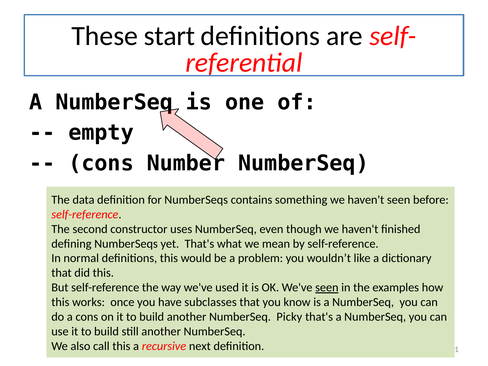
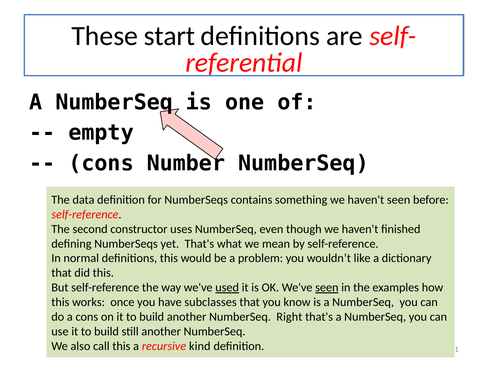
used underline: none -> present
Picky: Picky -> Right
next: next -> kind
